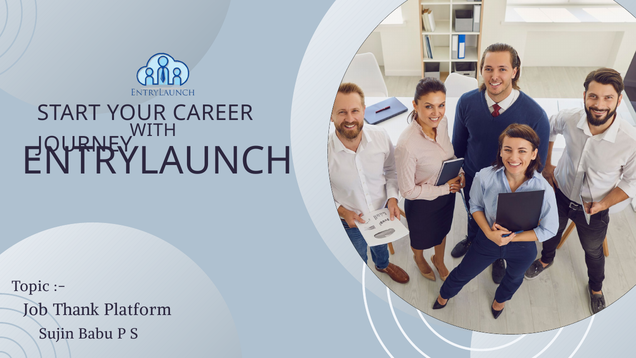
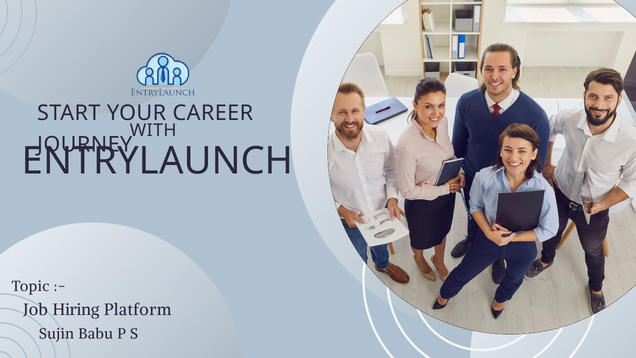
Thank: Thank -> Hiring
